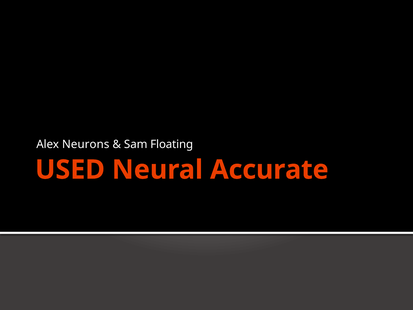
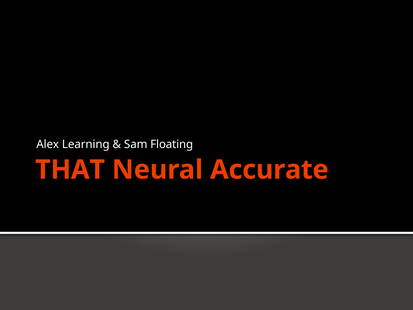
Neurons: Neurons -> Learning
USED: USED -> THAT
